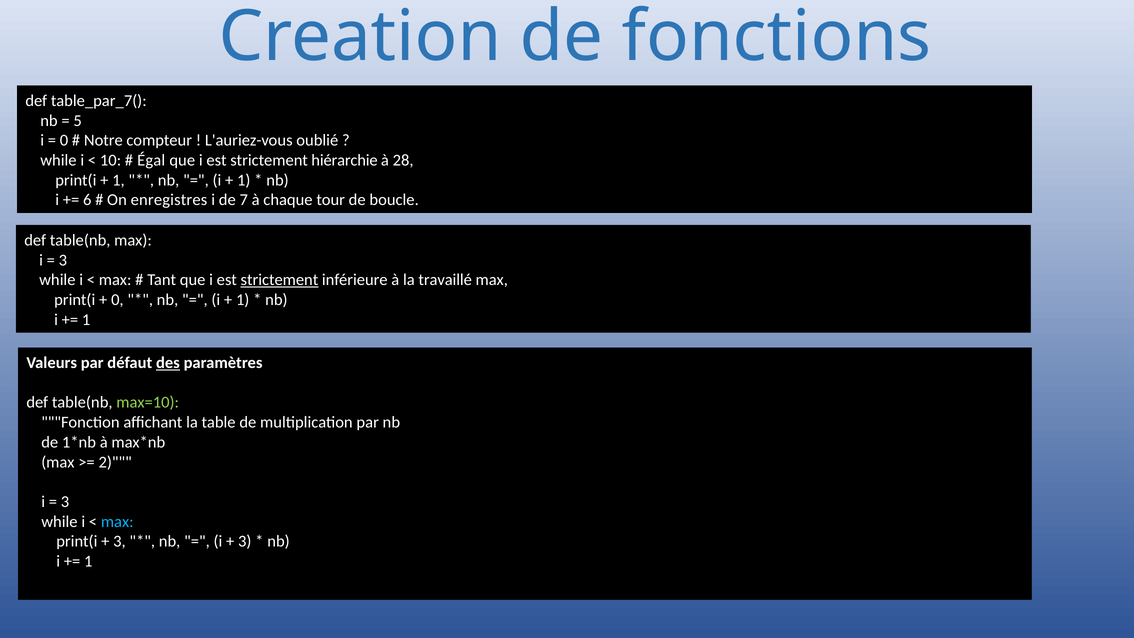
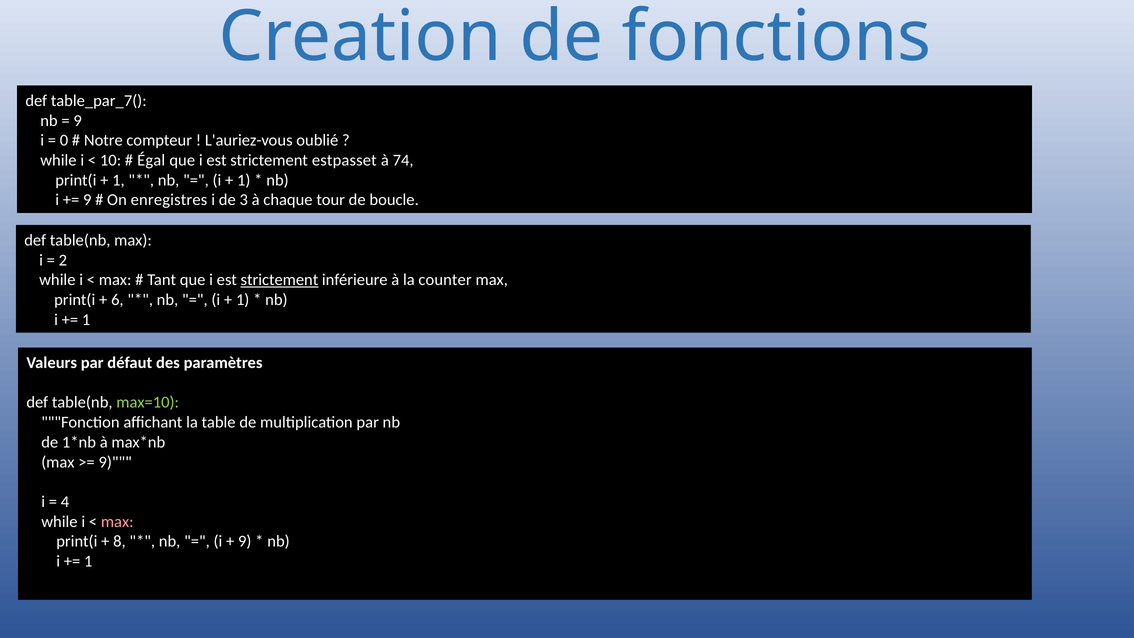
5 at (78, 121): 5 -> 9
hiérarchie: hiérarchie -> estpasset
28: 28 -> 74
6 at (87, 200): 6 -> 9
7: 7 -> 3
3 at (63, 260): 3 -> 2
travaillé: travaillé -> counter
0 at (117, 300): 0 -> 6
des underline: present -> none
2 at (115, 462): 2 -> 9
3 at (65, 502): 3 -> 4
max at (117, 522) colour: light blue -> pink
3 at (119, 541): 3 -> 8
3 at (245, 541): 3 -> 9
